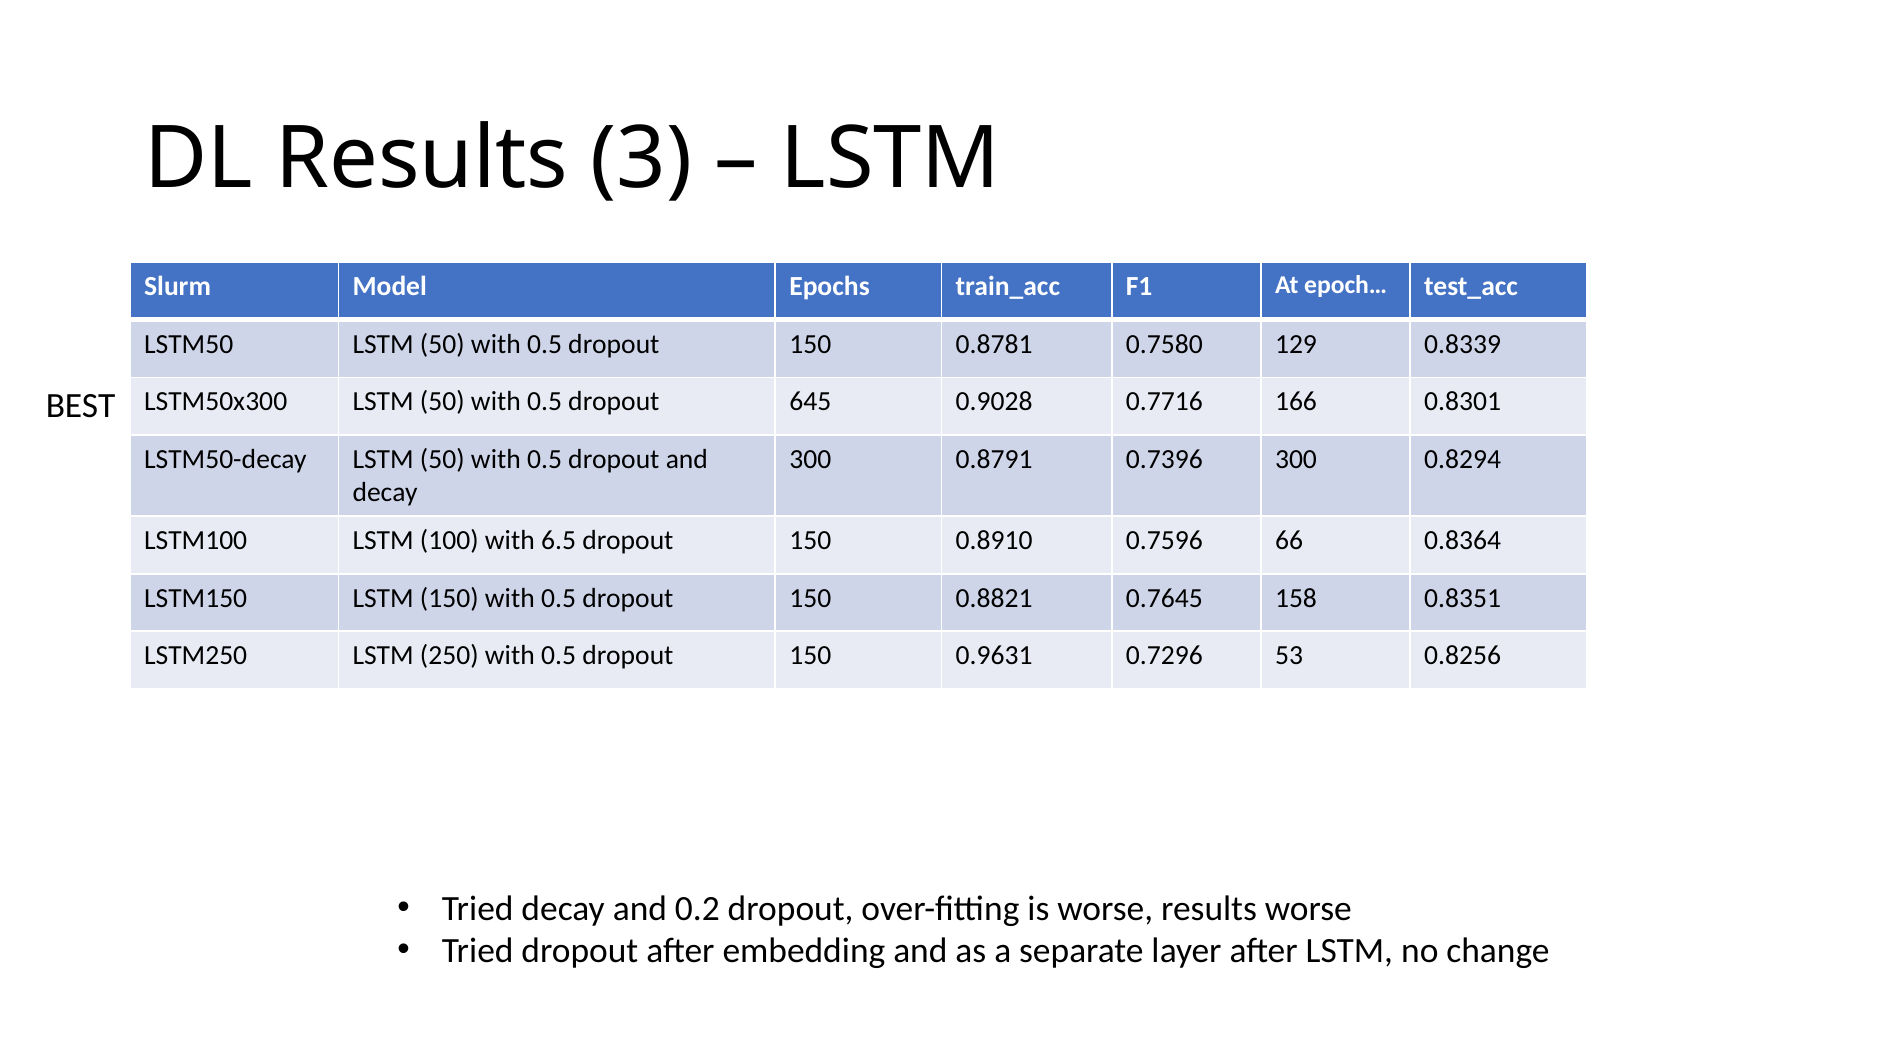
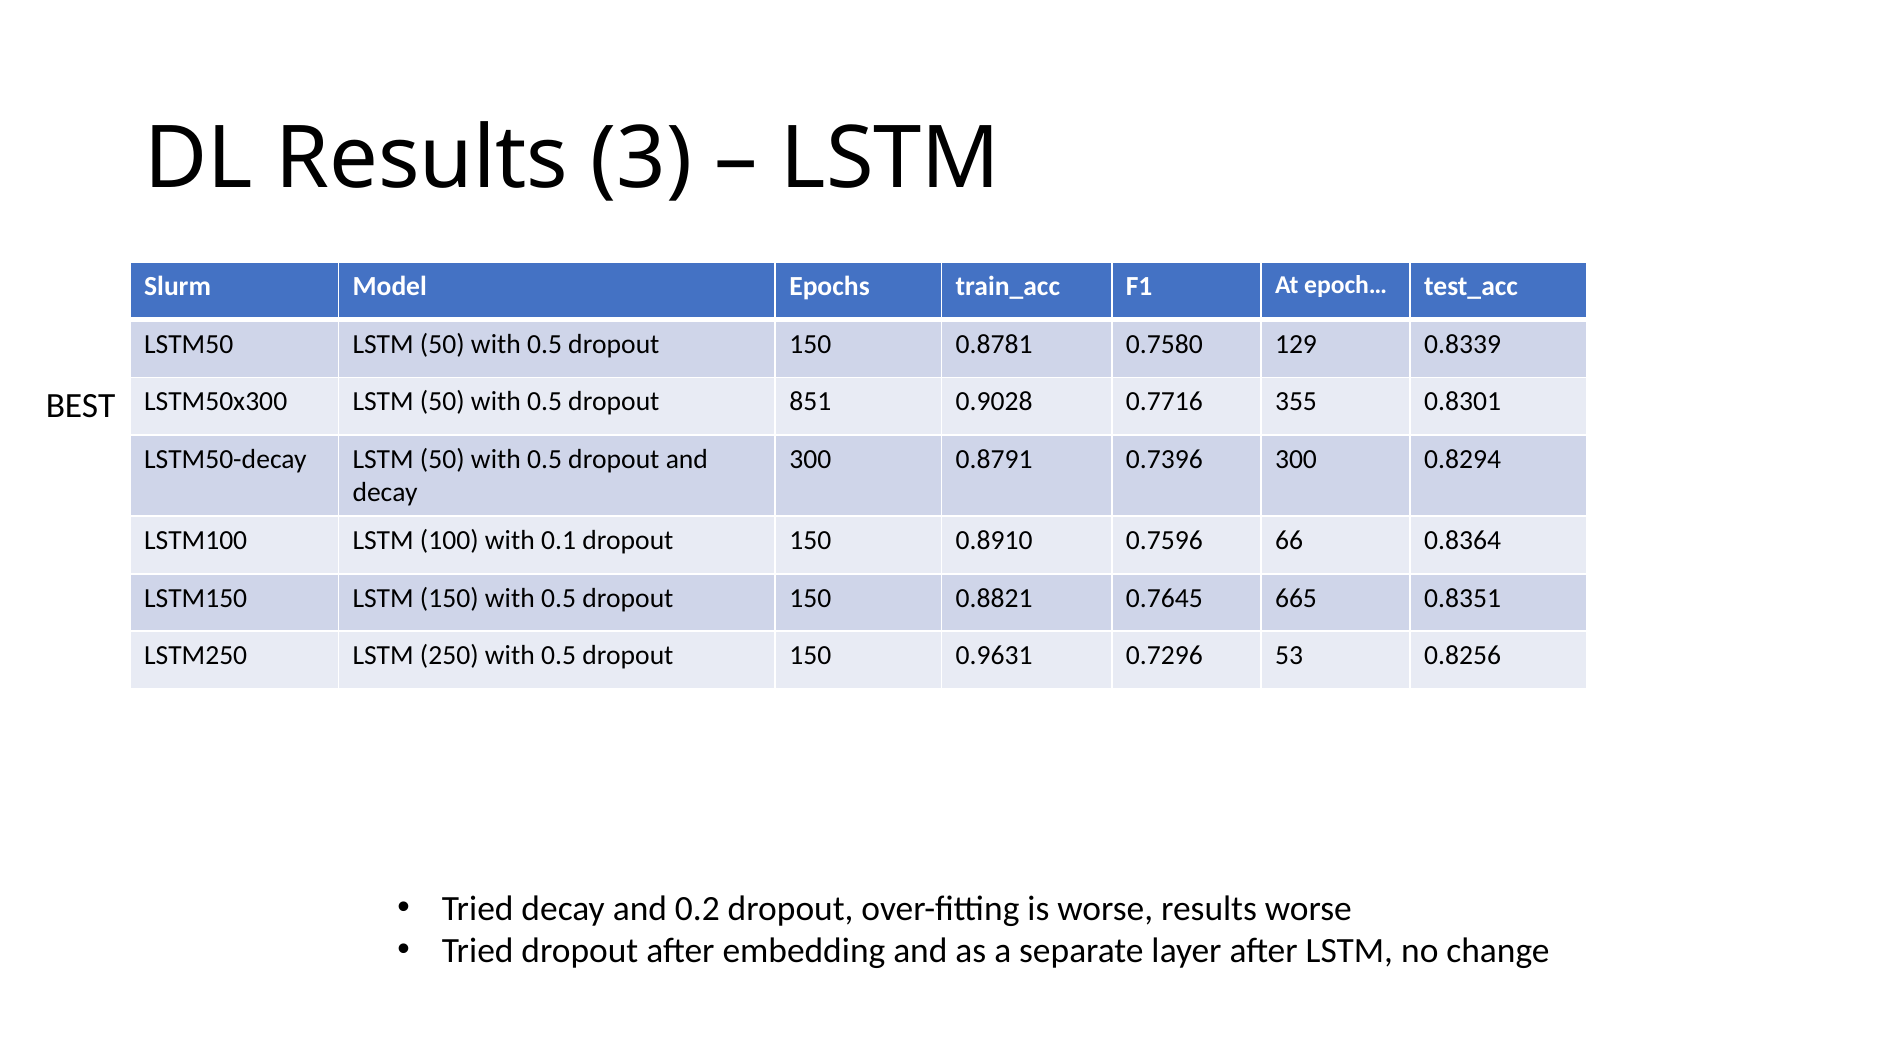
645: 645 -> 851
166: 166 -> 355
6.5: 6.5 -> 0.1
158: 158 -> 665
